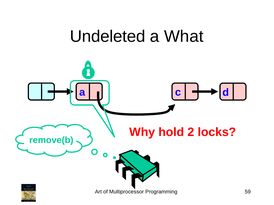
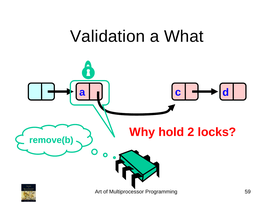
Undeleted: Undeleted -> Validation
